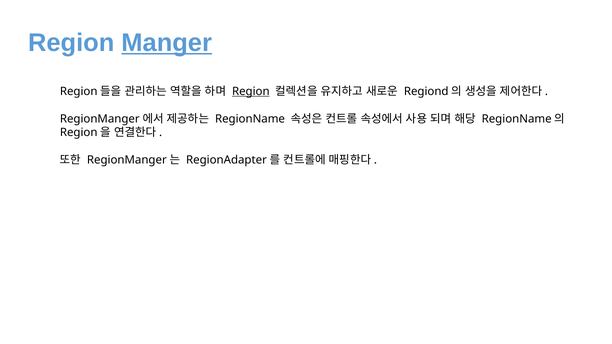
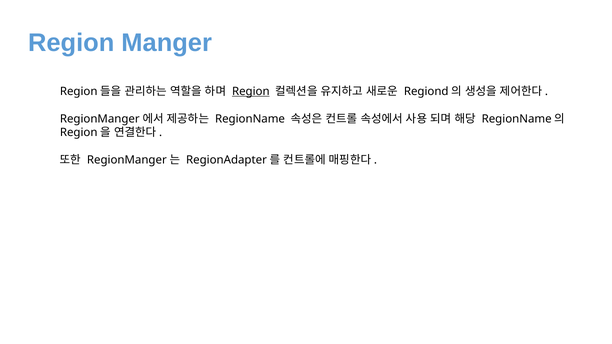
Manger underline: present -> none
